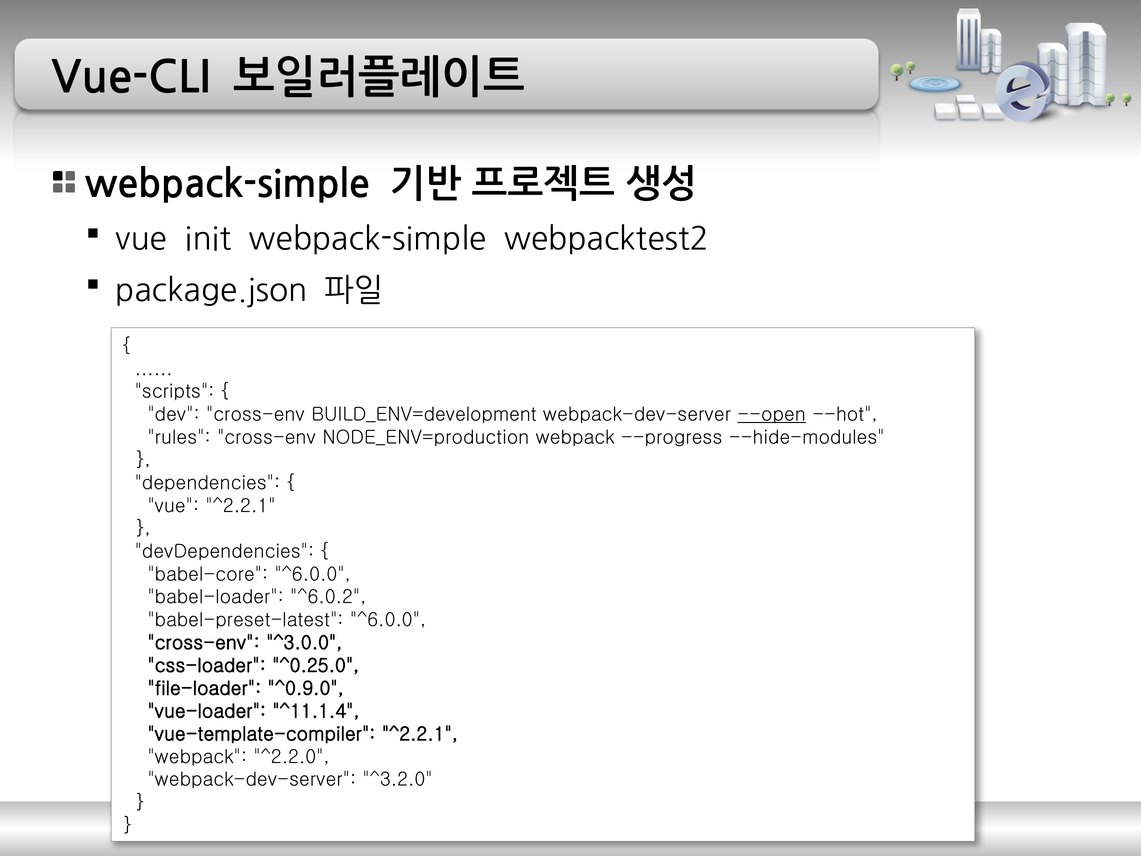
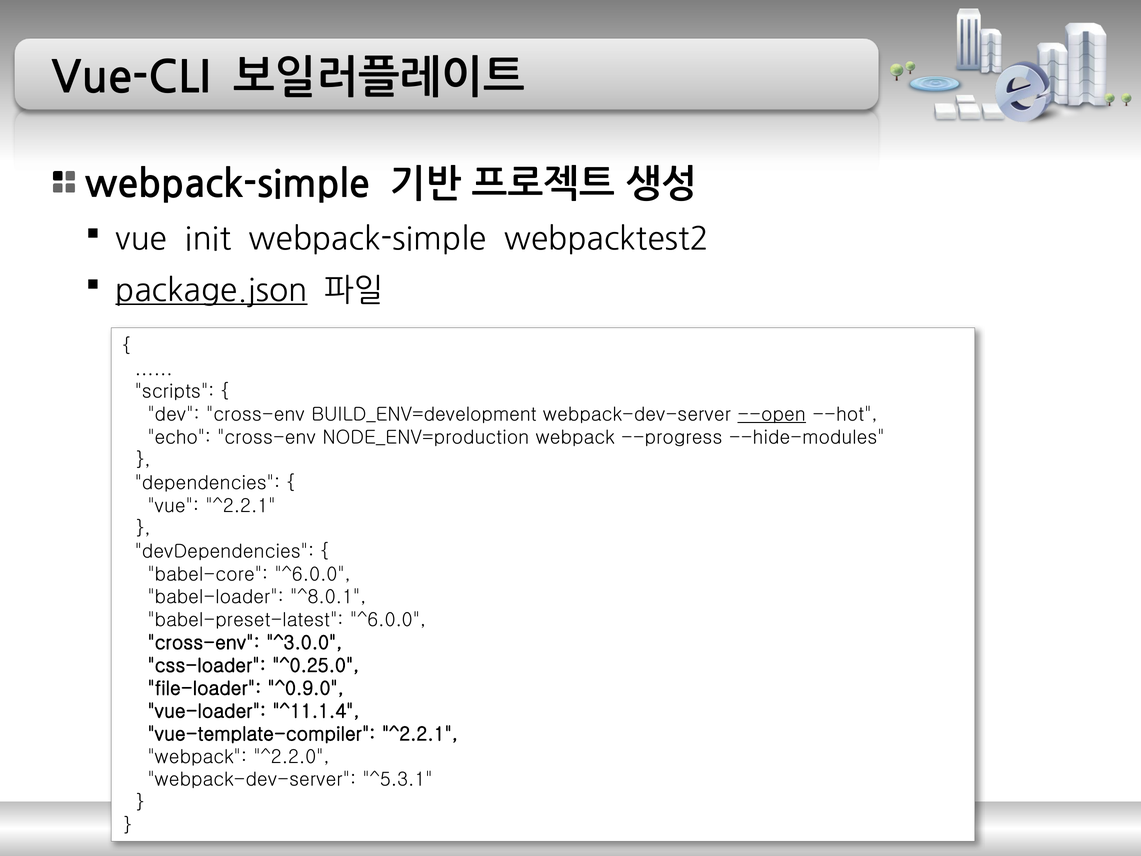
package.json underline: none -> present
rules: rules -> echo
^6.0.2: ^6.0.2 -> ^8.0.1
^3.2.0: ^3.2.0 -> ^5.3.1
